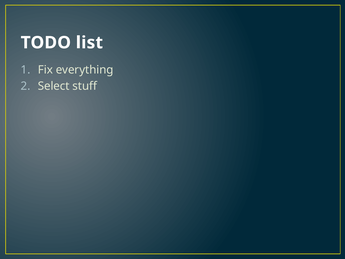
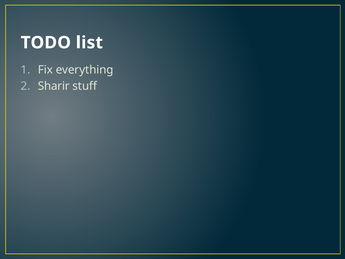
Select: Select -> Sharir
